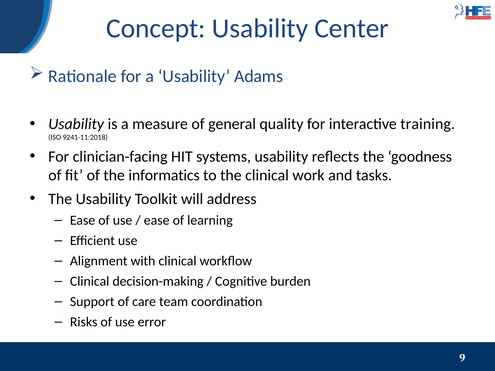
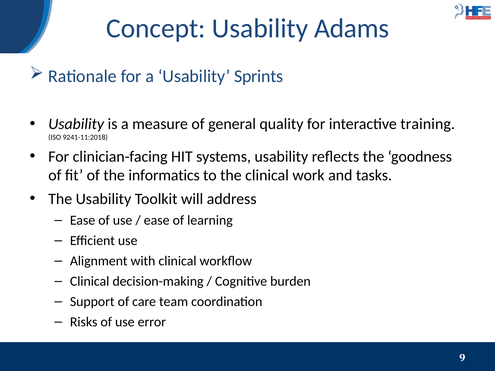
Center: Center -> Adams
Adams: Adams -> Sprints
